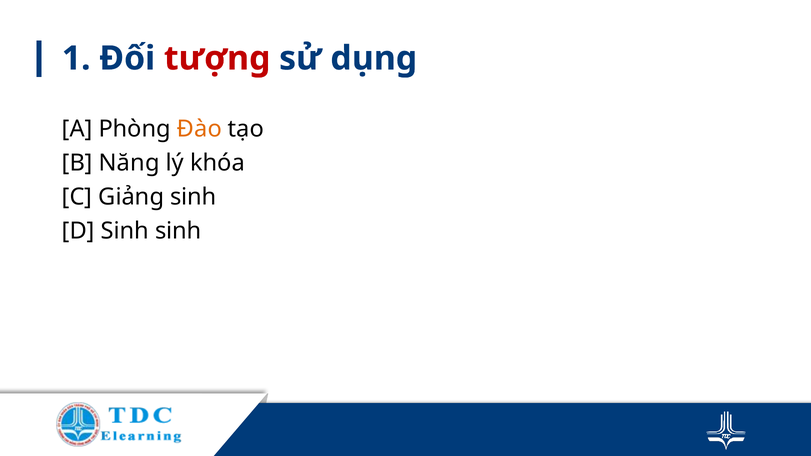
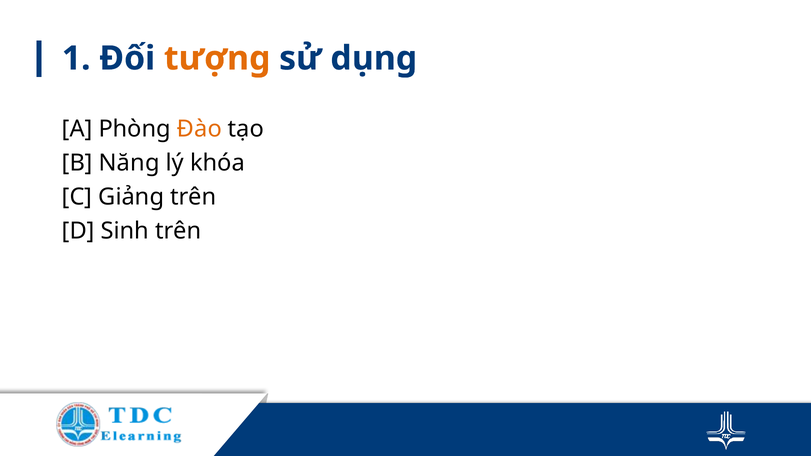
tượng colour: red -> orange
Giảng sinh: sinh -> trên
Sinh sinh: sinh -> trên
